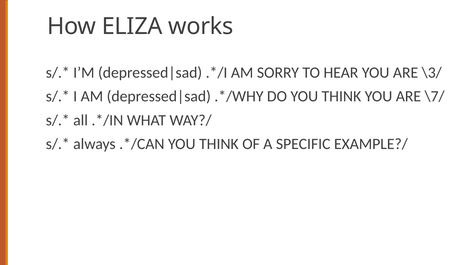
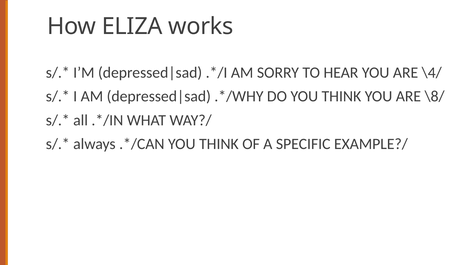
\3/: \3/ -> \4/
\7/: \7/ -> \8/
